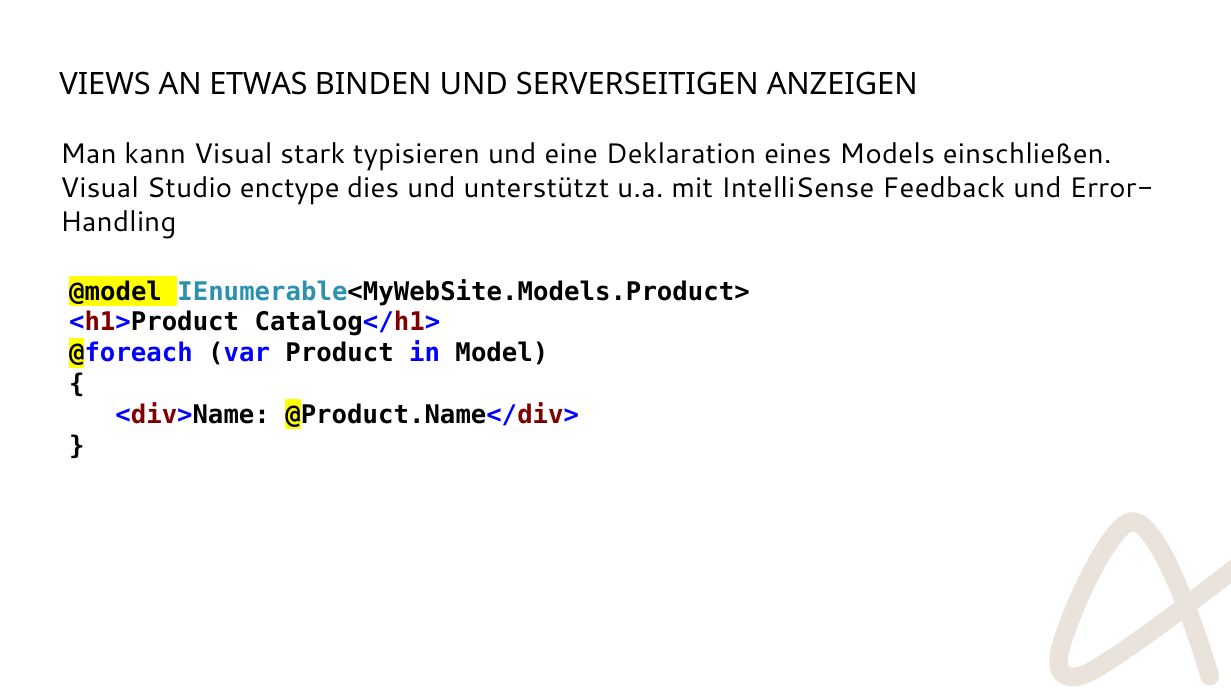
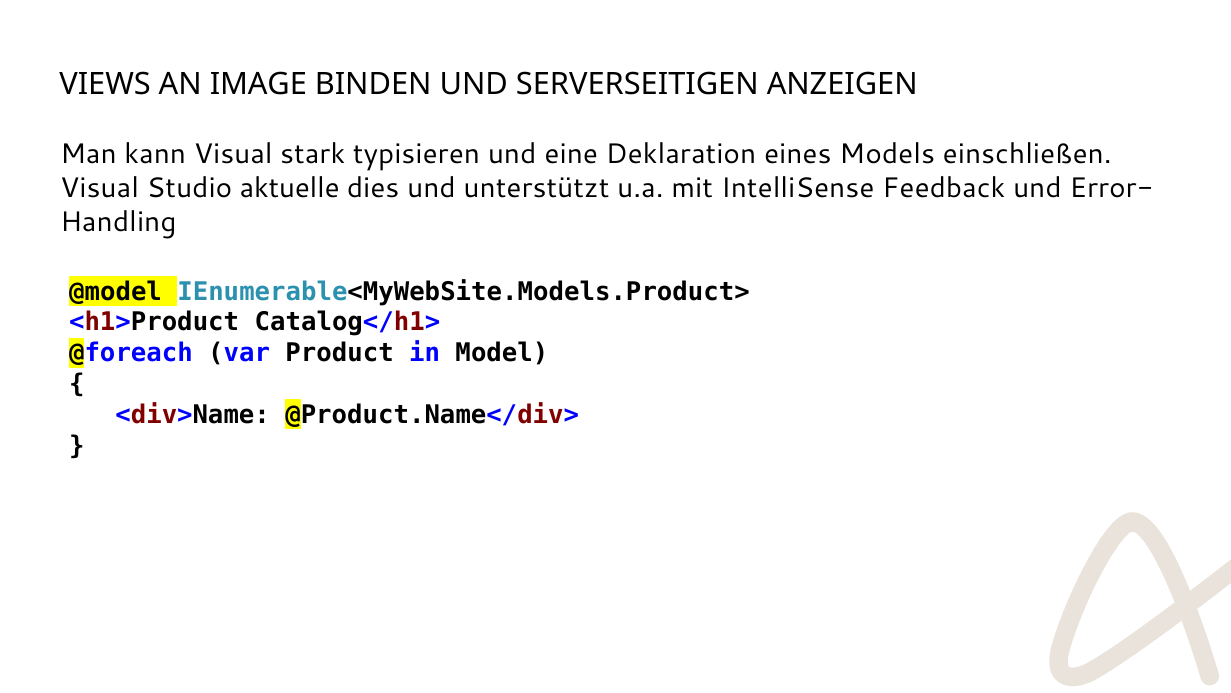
ETWAS: ETWAS -> IMAGE
enctype: enctype -> aktuelle
